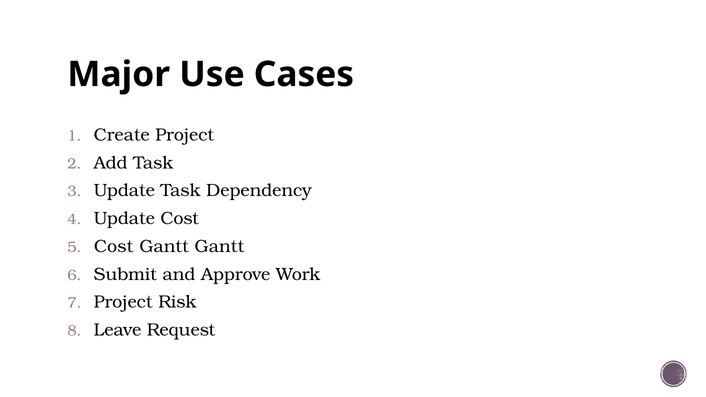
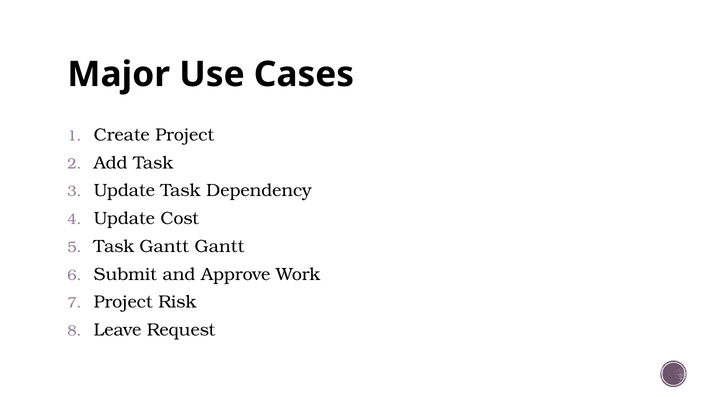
Cost at (114, 246): Cost -> Task
